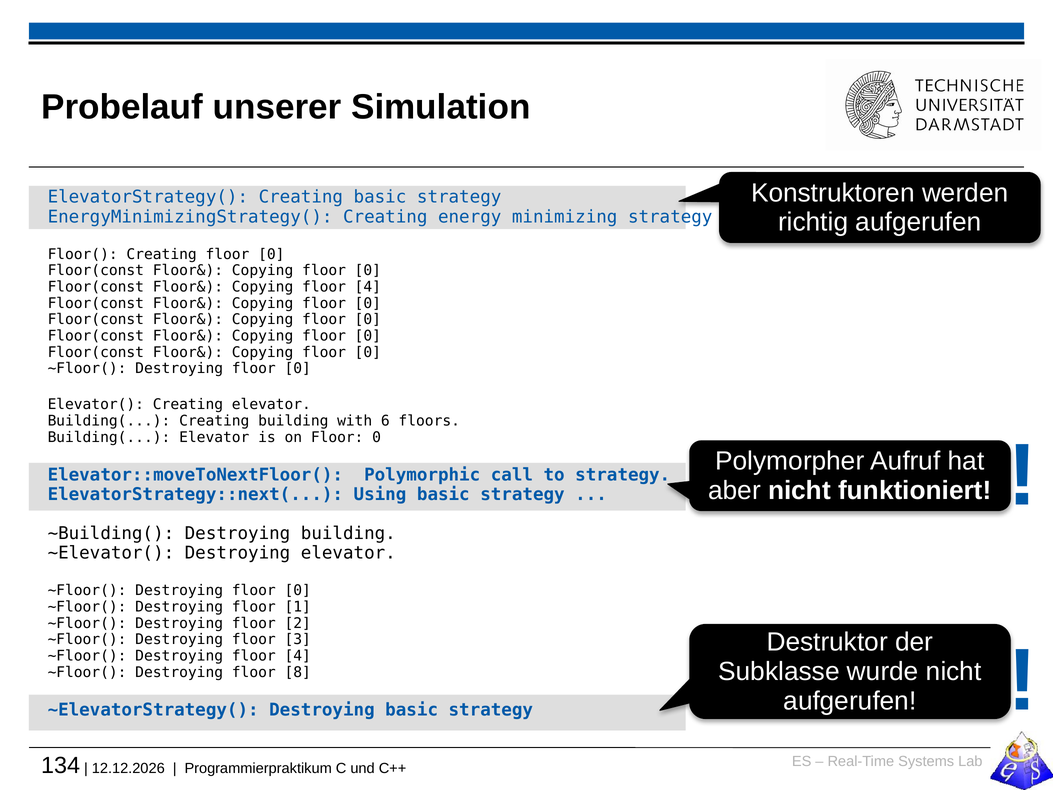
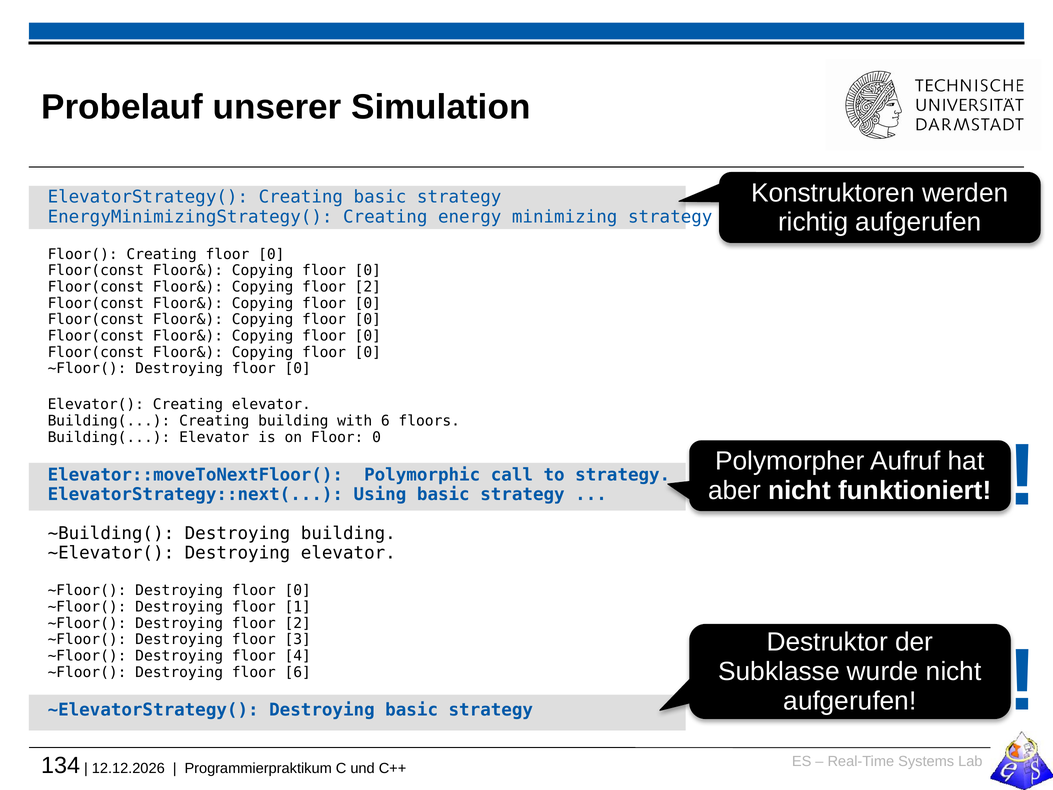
Copying floor 4: 4 -> 2
floor 8: 8 -> 6
